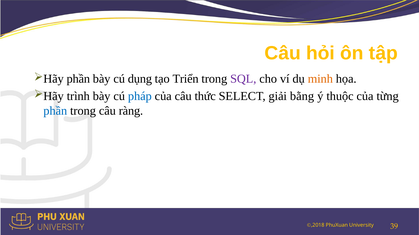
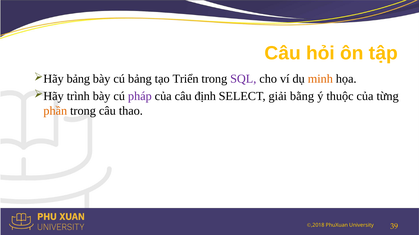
phần at (78, 79): phần -> bảng
cú dụng: dụng -> bảng
pháp colour: blue -> purple
thức: thức -> định
phần at (55, 111) colour: blue -> orange
ràng: ràng -> thao
